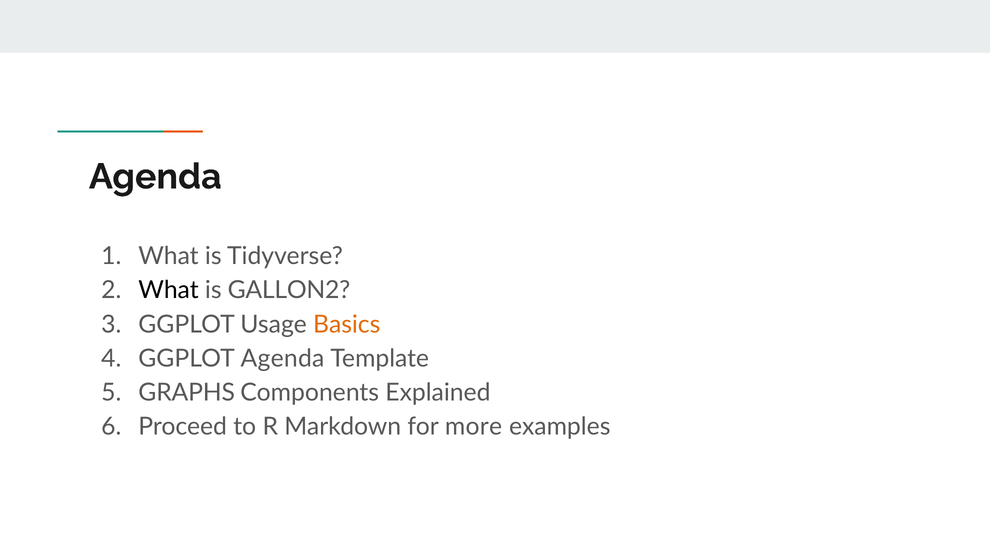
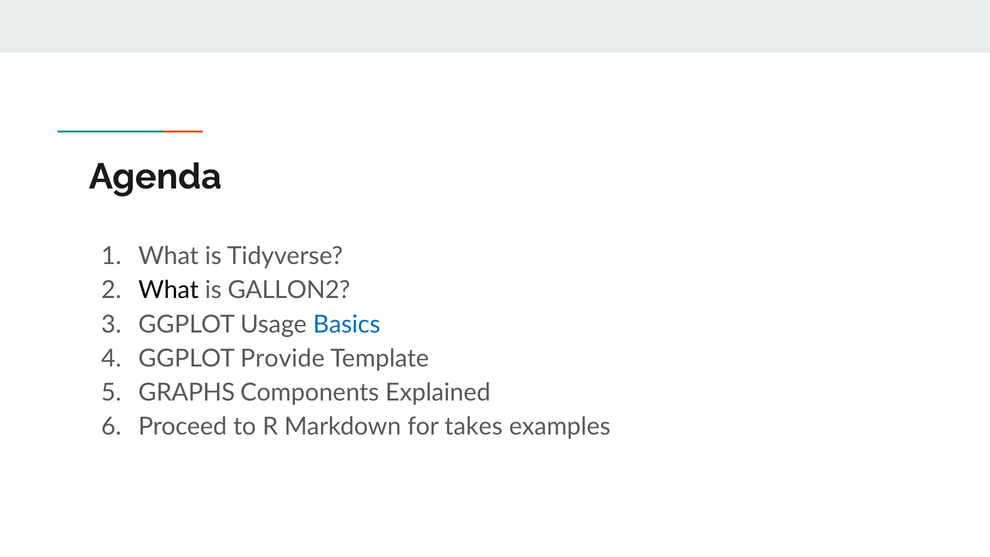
Basics colour: orange -> blue
GGPLOT Agenda: Agenda -> Provide
more: more -> takes
